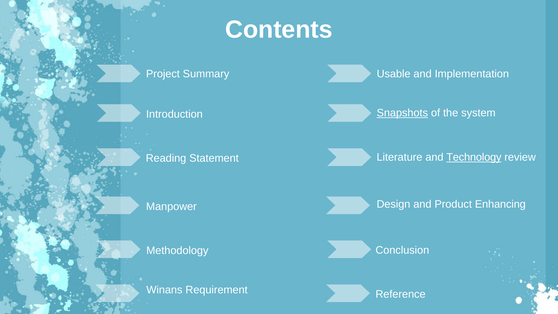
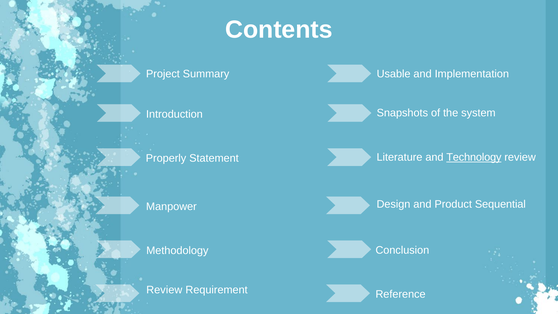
Snapshots underline: present -> none
Reading: Reading -> Properly
Enhancing: Enhancing -> Sequential
Winans at (164, 290): Winans -> Review
